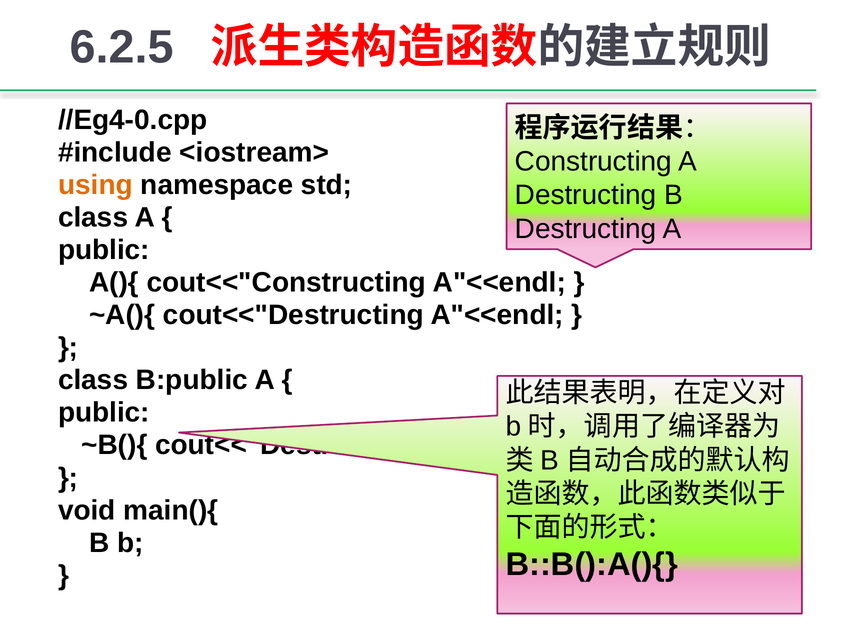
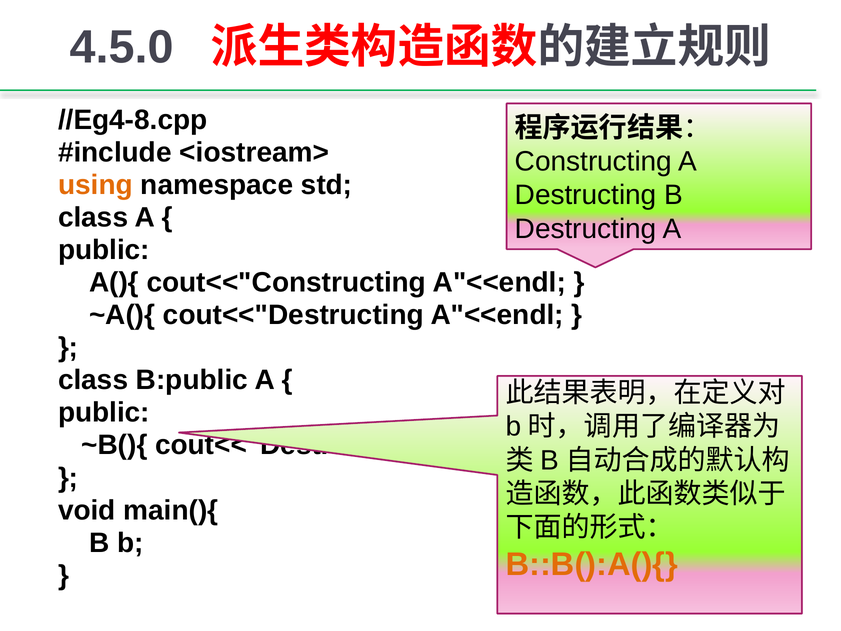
6.2.5: 6.2.5 -> 4.5.0
//Eg4-0.cpp: //Eg4-0.cpp -> //Eg4-8.cpp
B::B():A(){ colour: black -> orange
